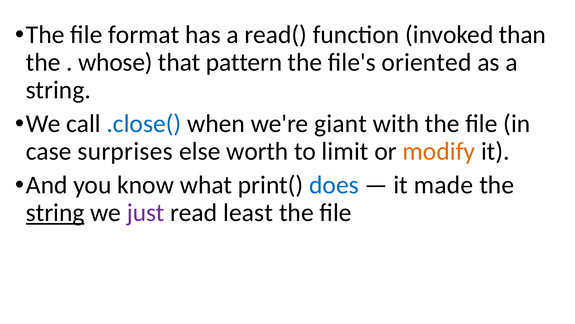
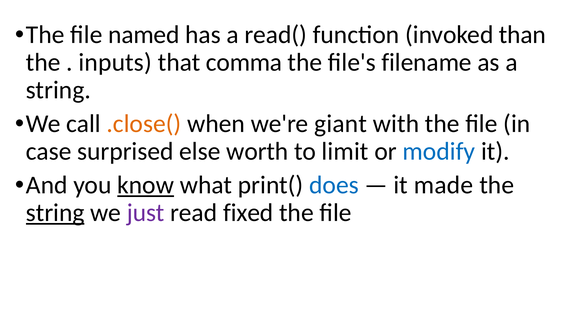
format: format -> named
whose: whose -> inputs
pattern: pattern -> comma
oriented: oriented -> filename
.close( colour: blue -> orange
surprises: surprises -> surprised
modify colour: orange -> blue
know underline: none -> present
least: least -> fixed
